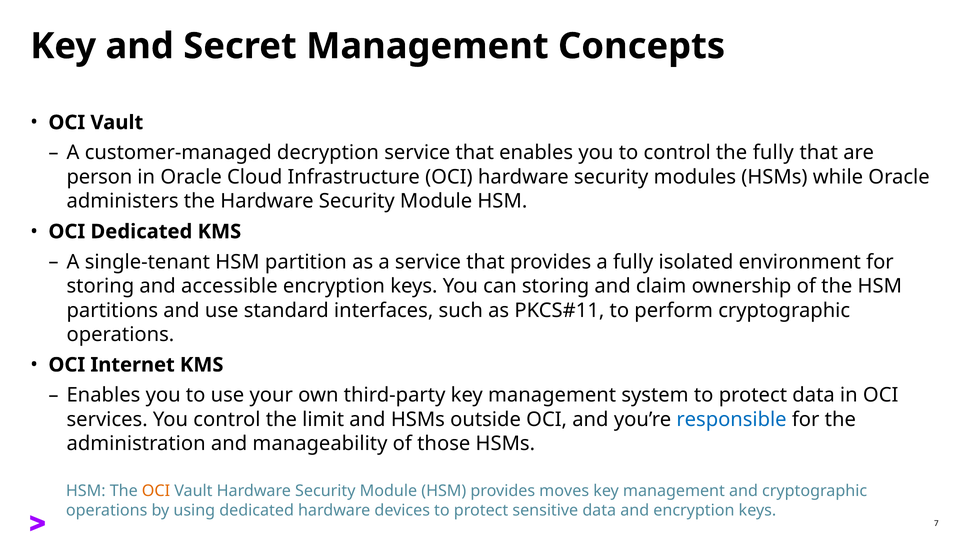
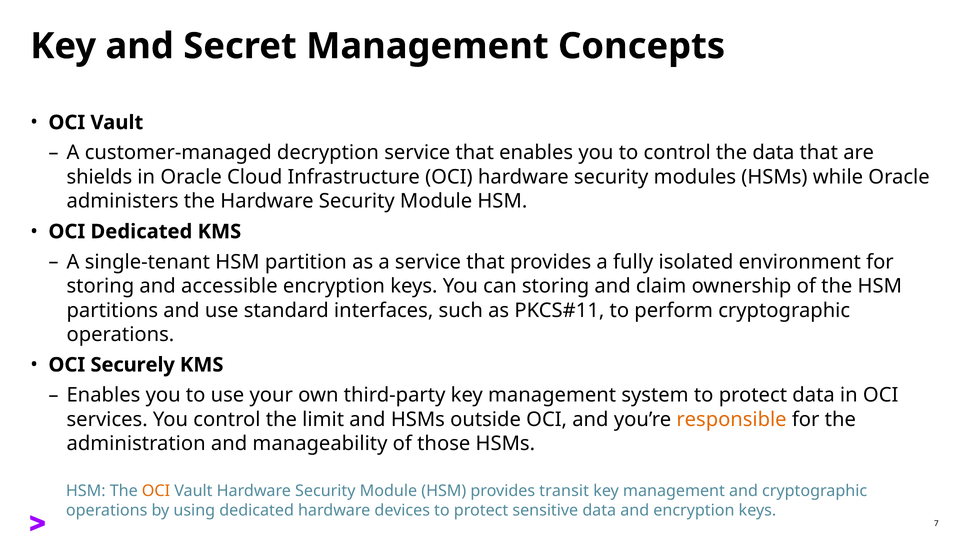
the fully: fully -> data
person: person -> shields
Internet: Internet -> Securely
responsible colour: blue -> orange
moves: moves -> transit
